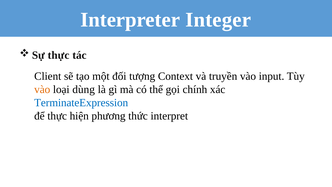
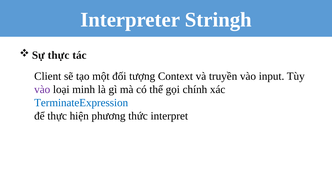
Integer: Integer -> Stringh
vào at (42, 89) colour: orange -> purple
dùng: dùng -> minh
